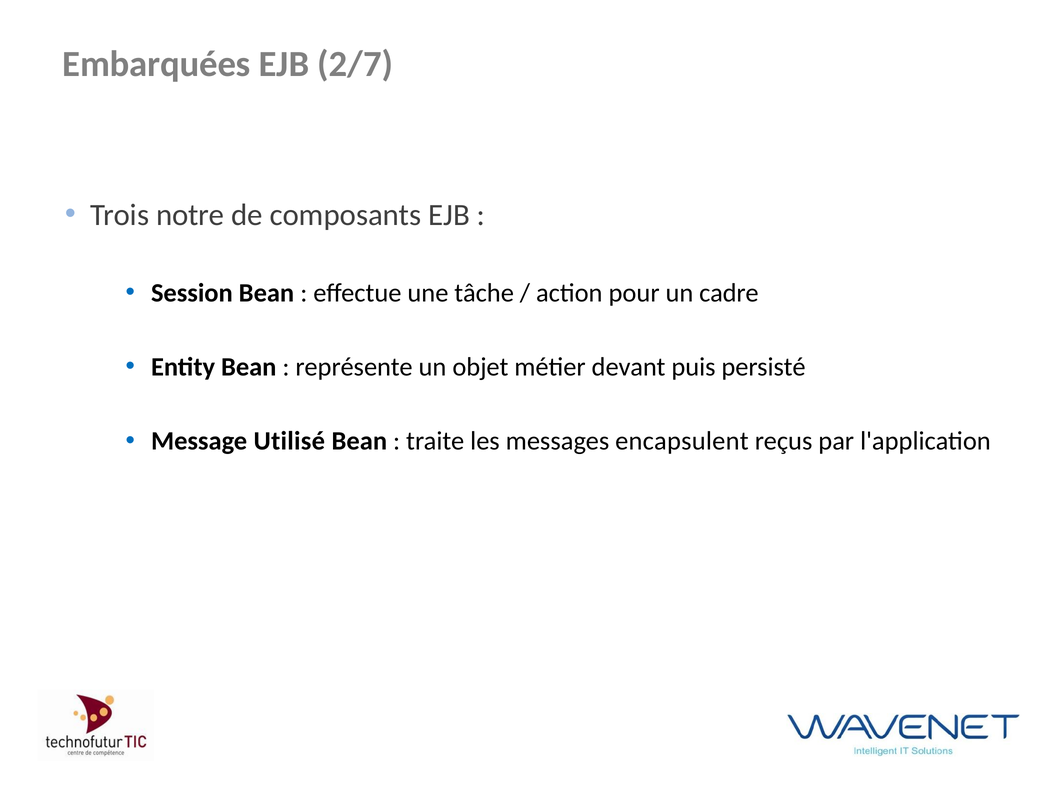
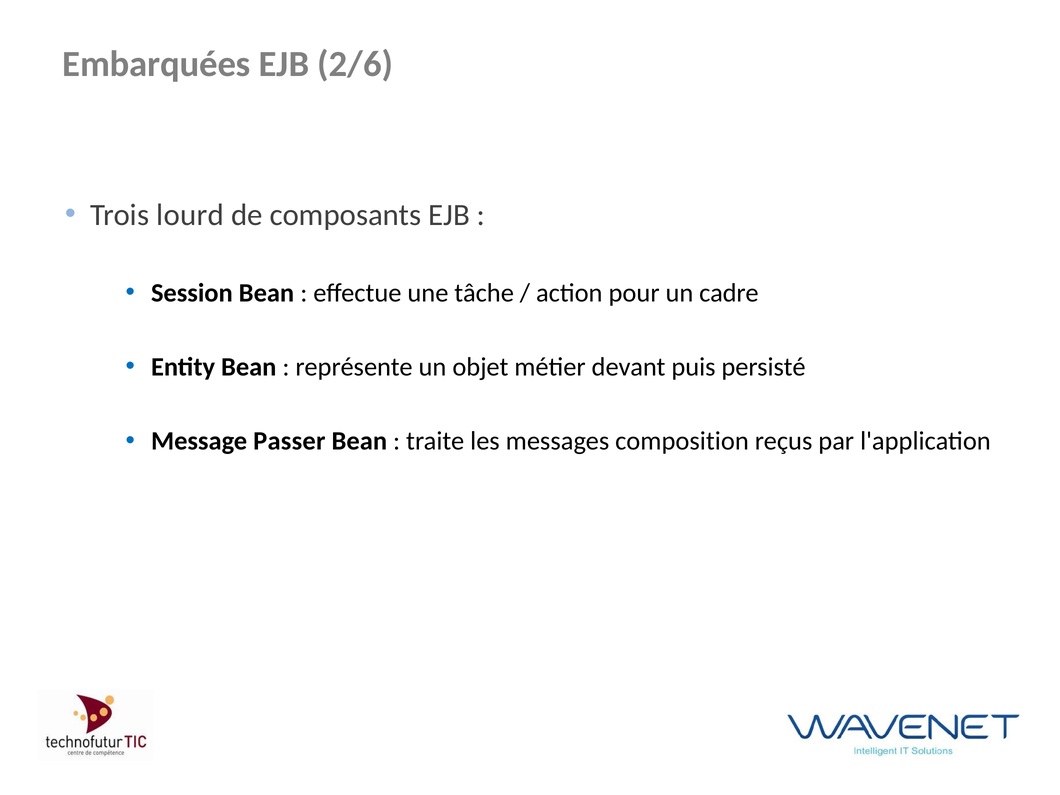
2/7: 2/7 -> 2/6
notre: notre -> lourd
Utilisé: Utilisé -> Passer
encapsulent: encapsulent -> composition
